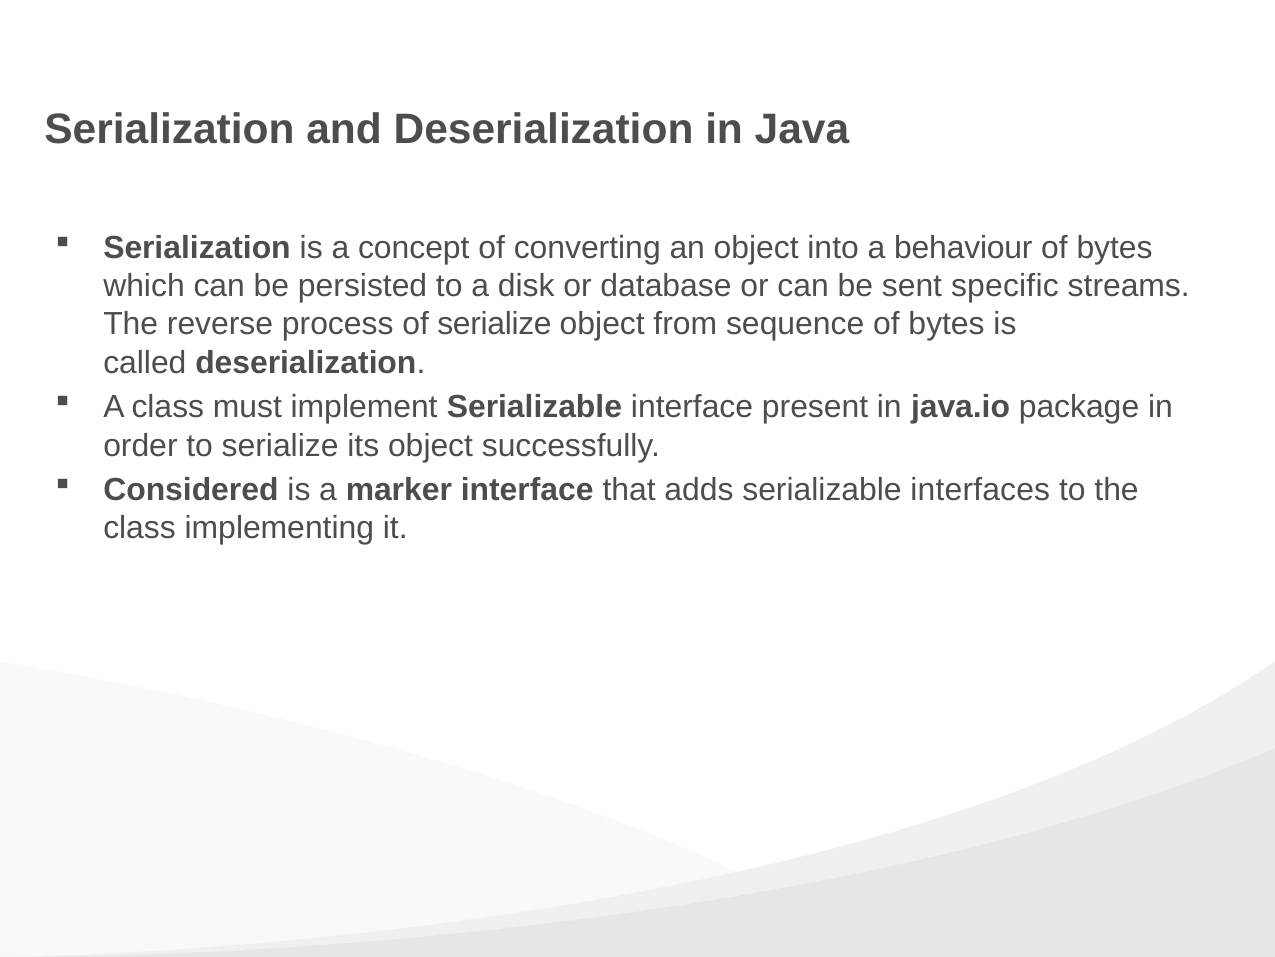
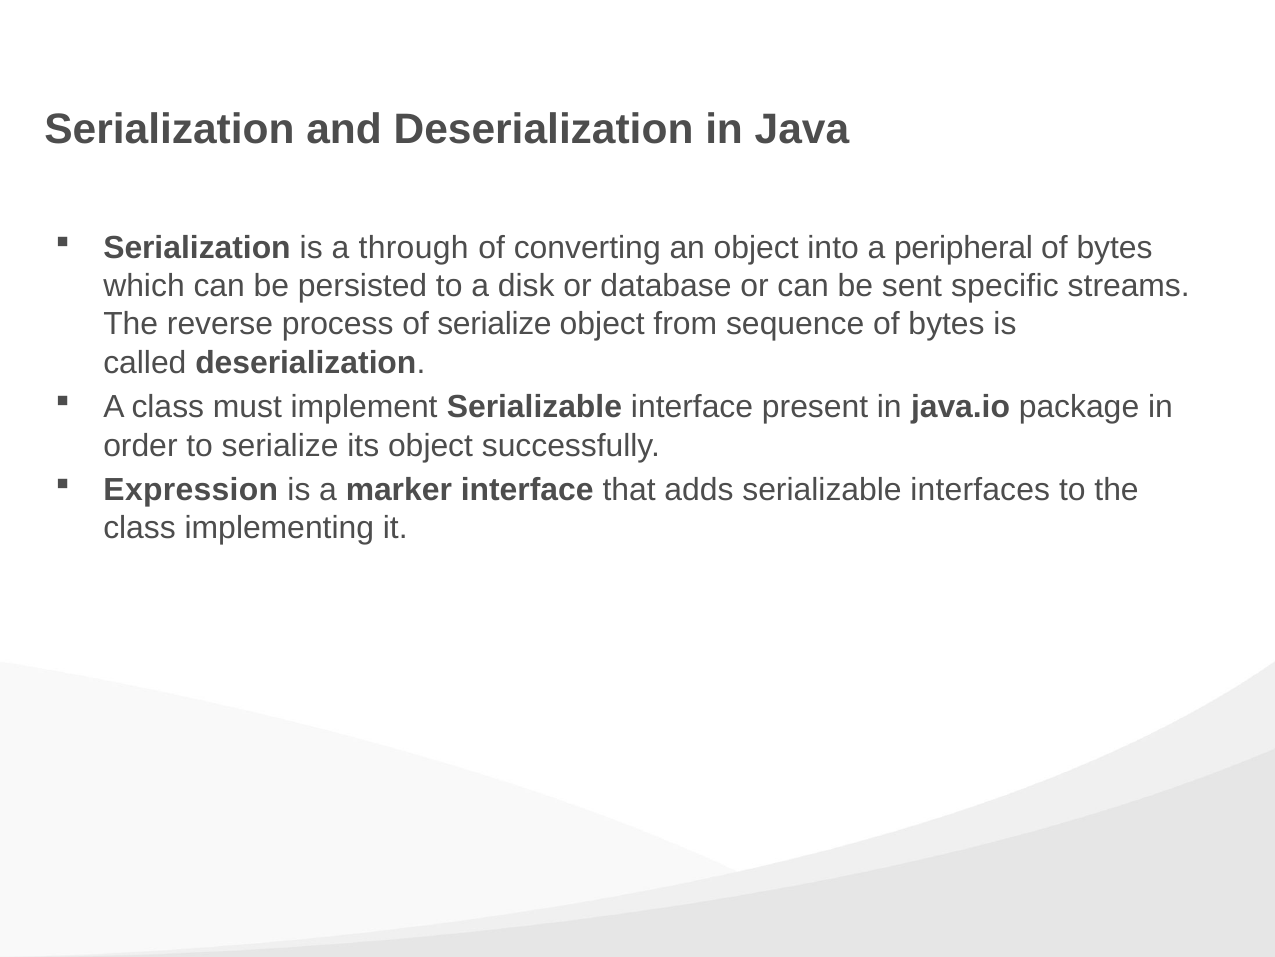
concept: concept -> through
behaviour: behaviour -> peripheral
Considered: Considered -> Expression
